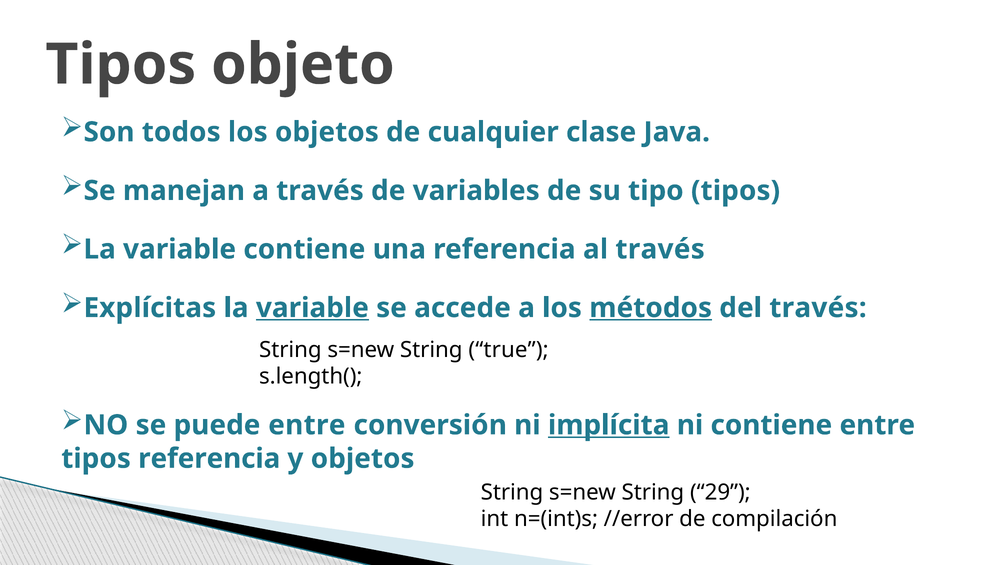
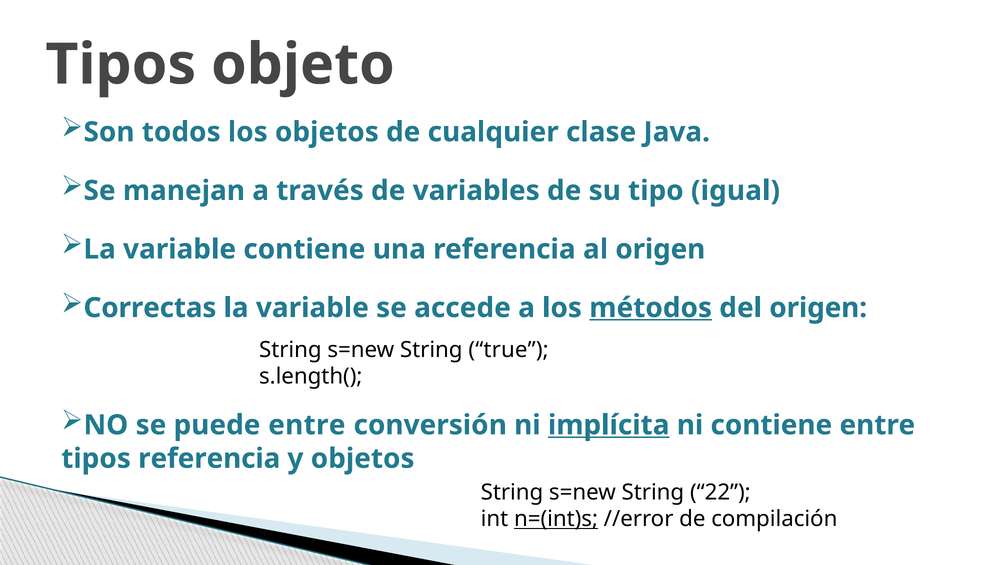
tipo tipos: tipos -> igual
al través: través -> origen
Explícitas: Explícitas -> Correctas
variable at (312, 308) underline: present -> none
del través: través -> origen
29: 29 -> 22
n=(int)s underline: none -> present
